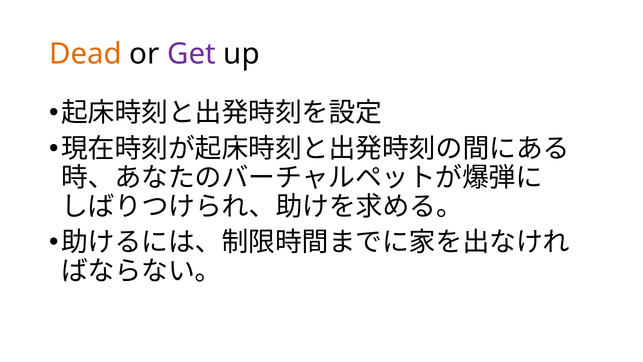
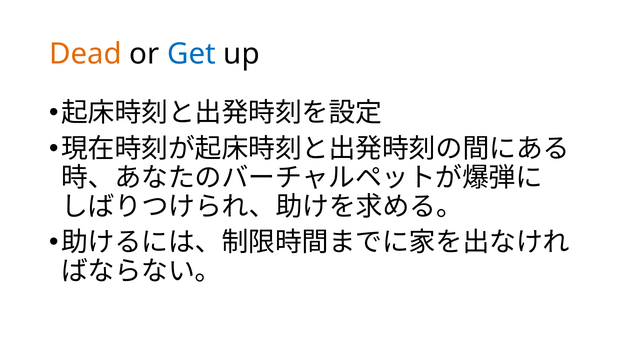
Get colour: purple -> blue
